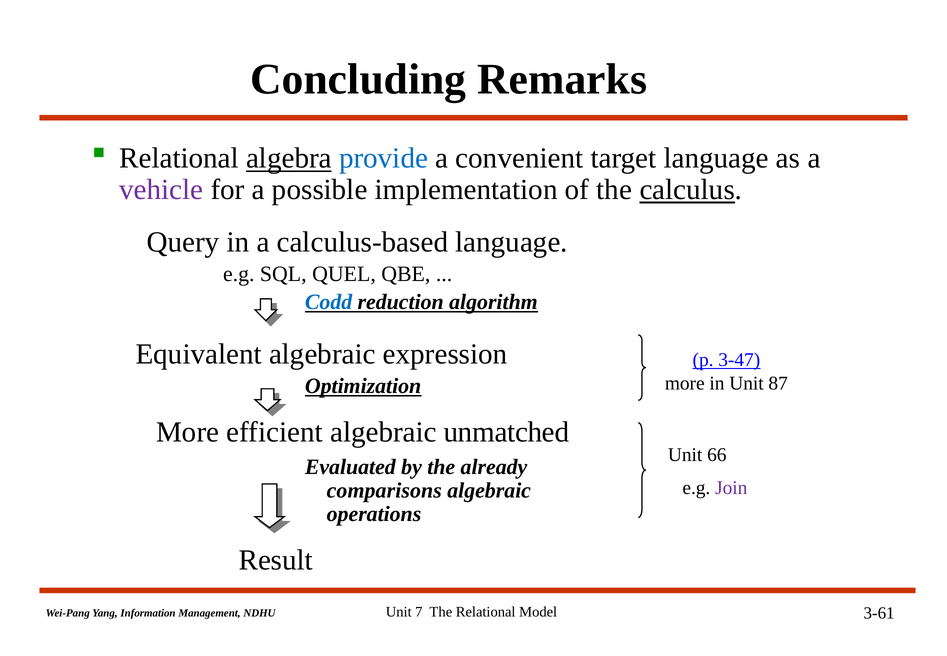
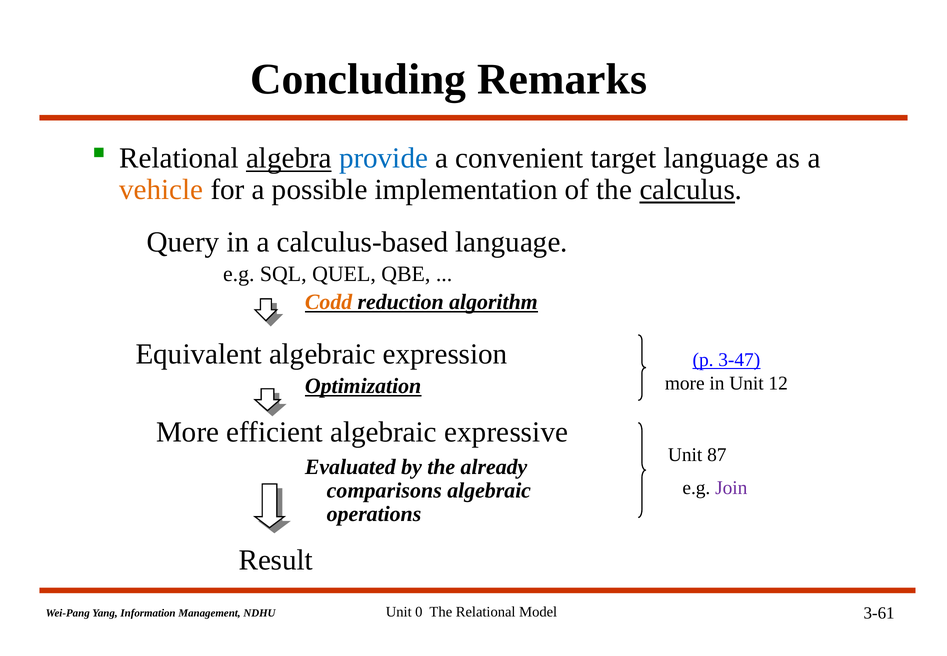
vehicle colour: purple -> orange
Codd colour: blue -> orange
87: 87 -> 12
unmatched: unmatched -> expressive
66: 66 -> 87
7: 7 -> 0
